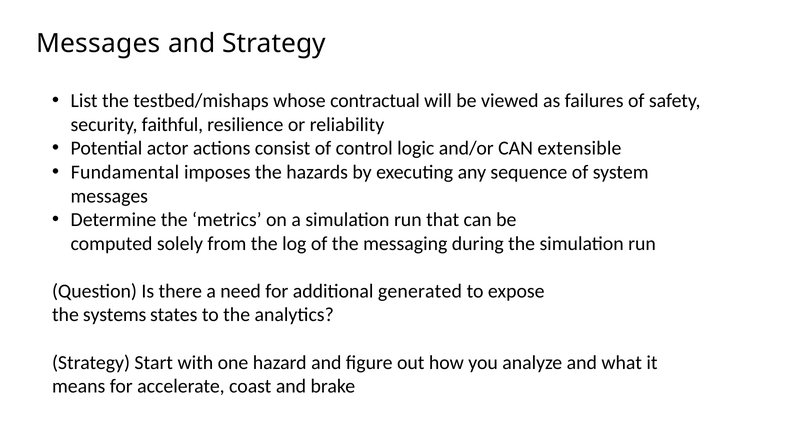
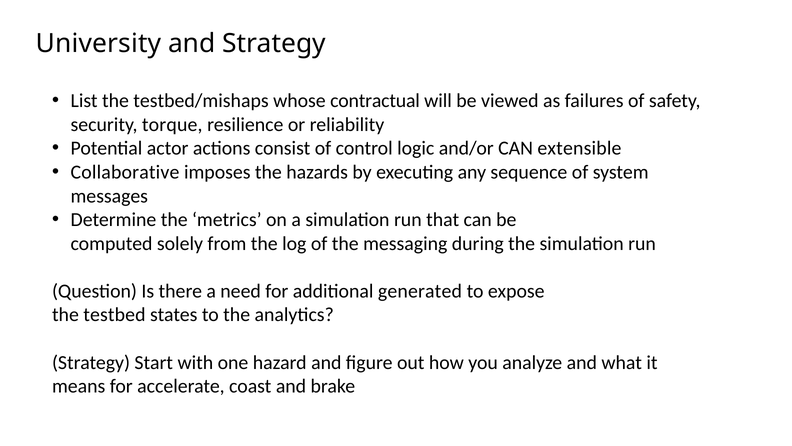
Messages at (98, 44): Messages -> University
faithful: faithful -> torque
Fundamental: Fundamental -> Collaborative
systems: systems -> testbed
